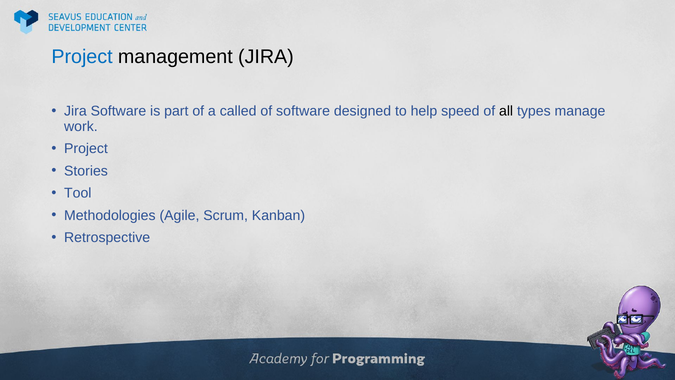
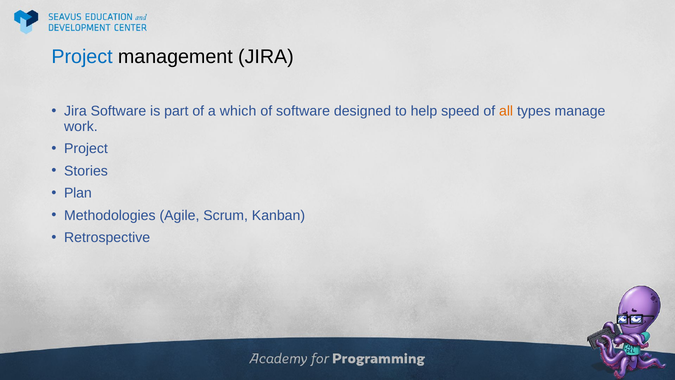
called: called -> which
all colour: black -> orange
Tool: Tool -> Plan
